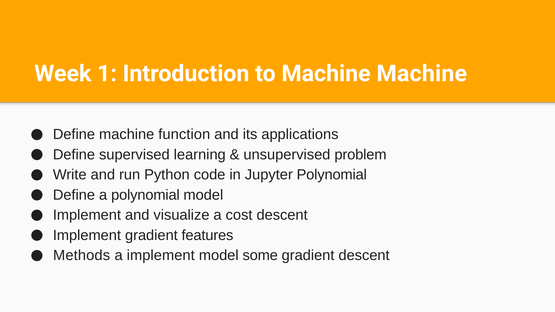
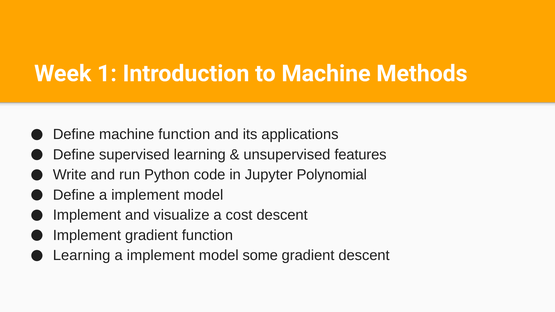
Machine Machine: Machine -> Methods
problem: problem -> features
Define a polynomial: polynomial -> implement
gradient features: features -> function
Methods at (82, 256): Methods -> Learning
